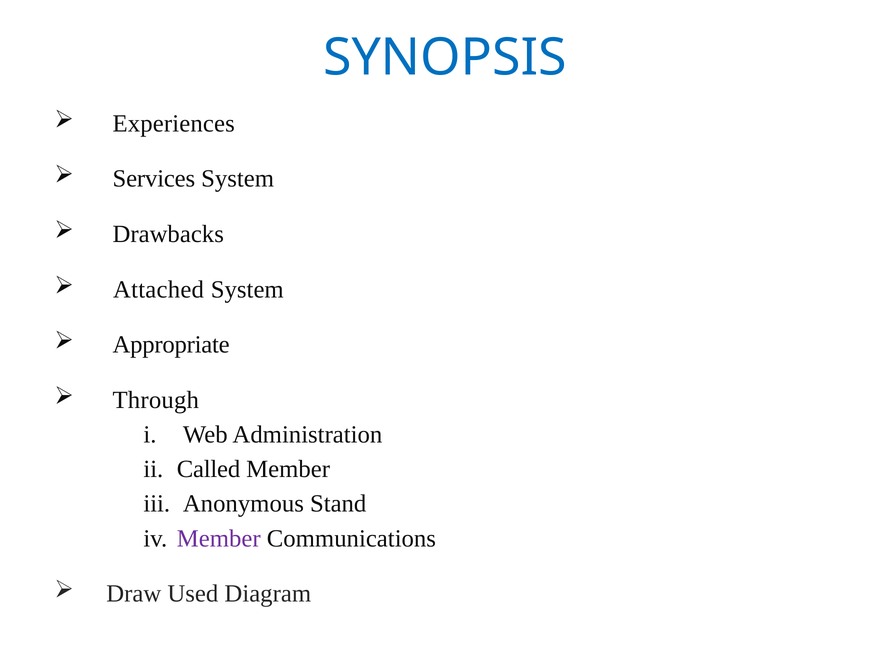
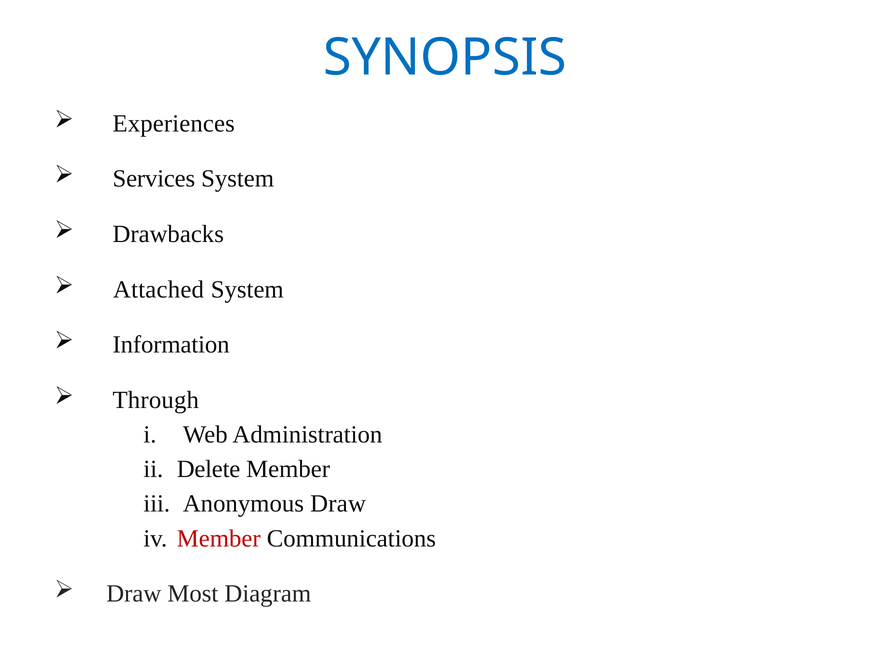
Appropriate: Appropriate -> Information
Called: Called -> Delete
Anonymous Stand: Stand -> Draw
Member at (219, 539) colour: purple -> red
Used: Used -> Most
